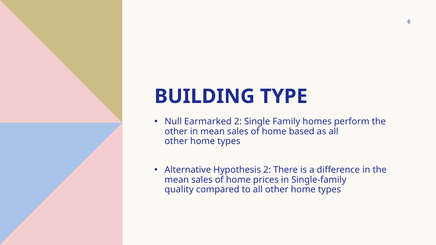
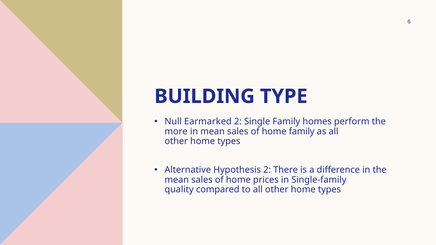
other at (176, 132): other -> more
home based: based -> family
